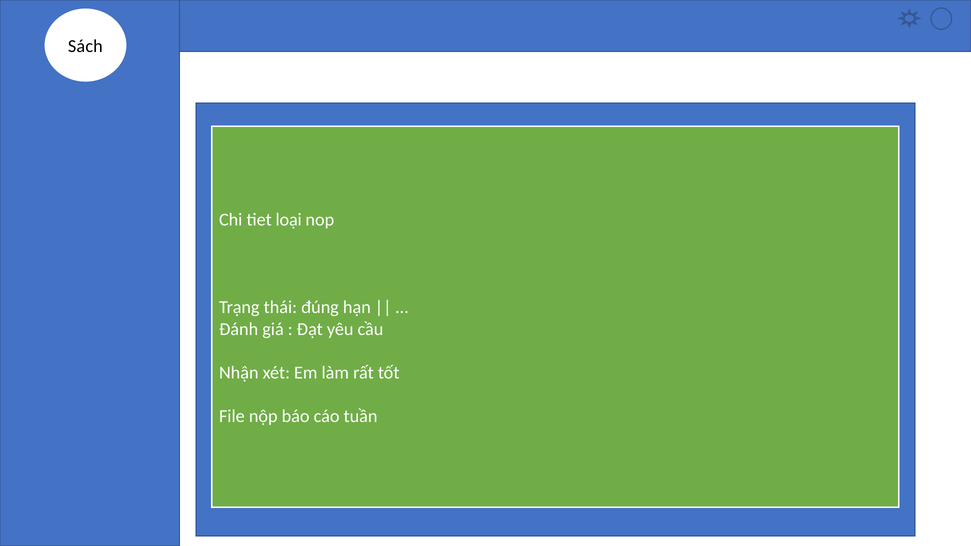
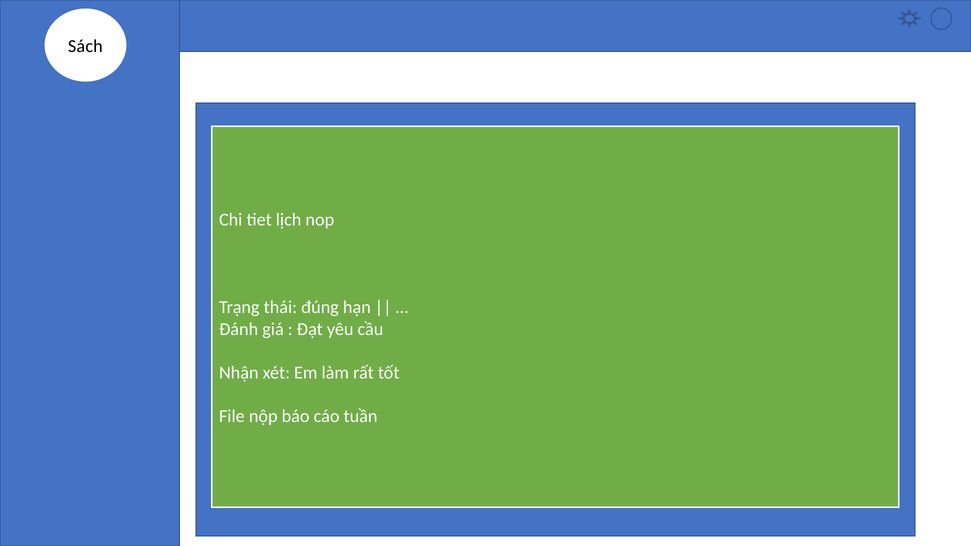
loại: loại -> lịch
